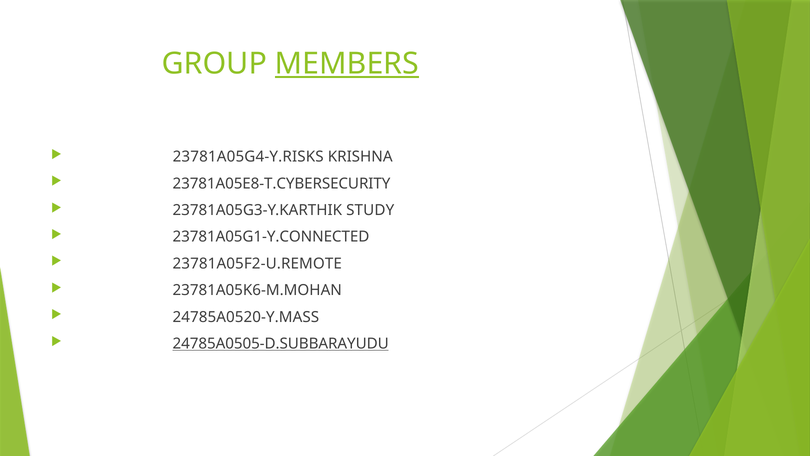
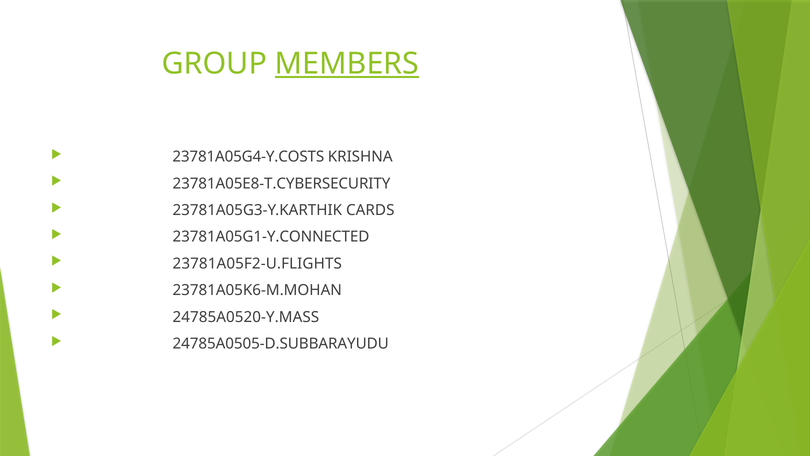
23781A05G4-Y.RISKS: 23781A05G4-Y.RISKS -> 23781A05G4-Y.COSTS
STUDY: STUDY -> CARDS
23781A05F2-U.REMOTE: 23781A05F2-U.REMOTE -> 23781A05F2-U.FLIGHTS
24785A0505-D.SUBBARAYUDU underline: present -> none
